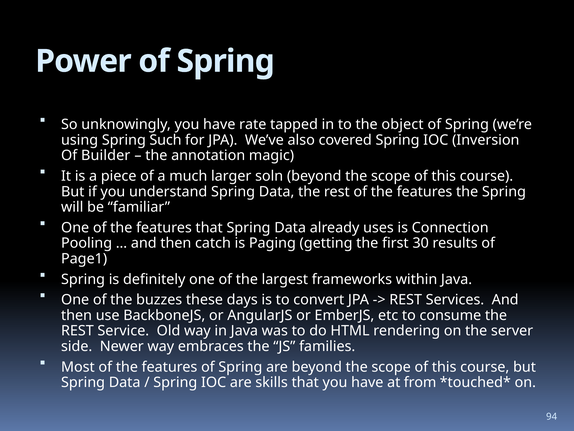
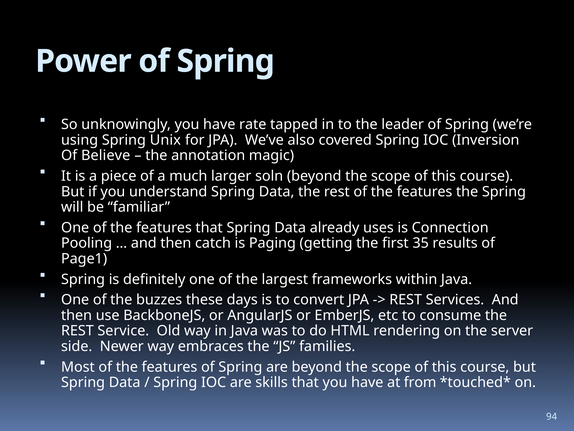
object: object -> leader
Such: Such -> Unix
Builder: Builder -> Believe
30: 30 -> 35
